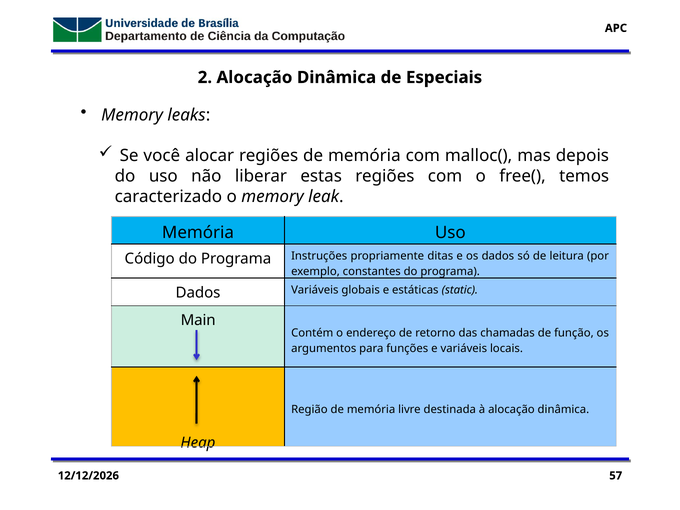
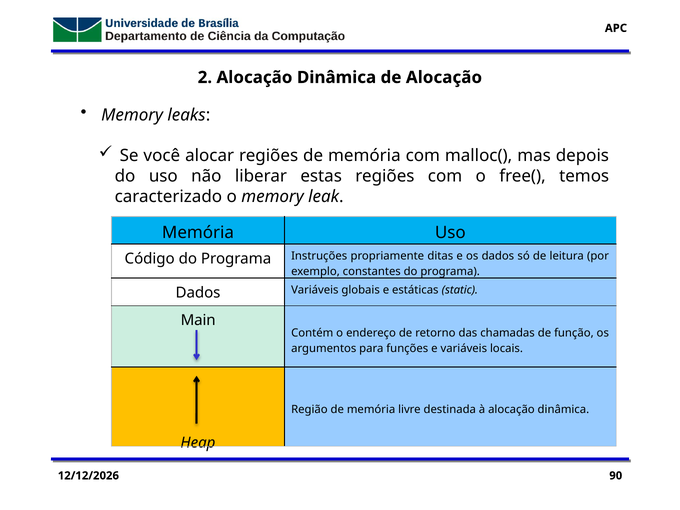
de Especiais: Especiais -> Alocação
57: 57 -> 90
